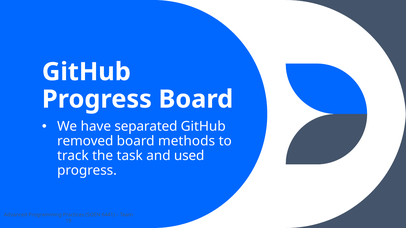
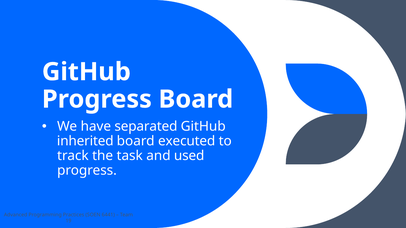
removed: removed -> inherited
methods: methods -> executed
